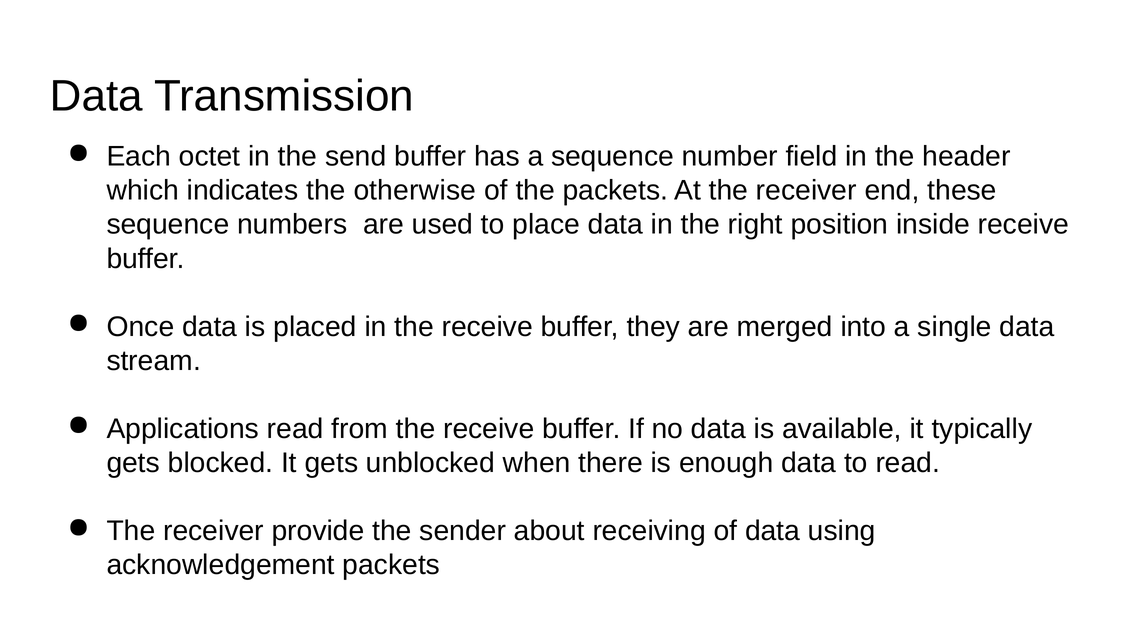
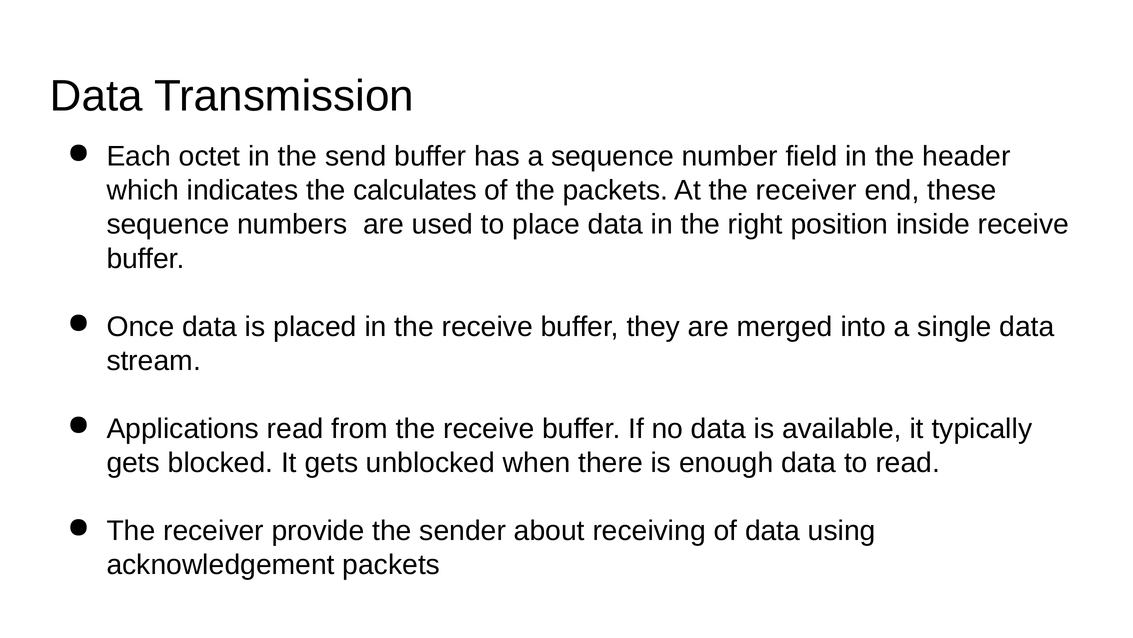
otherwise: otherwise -> calculates
